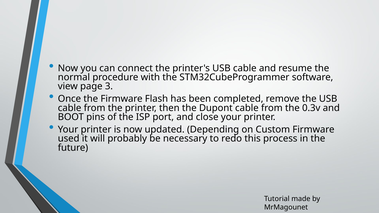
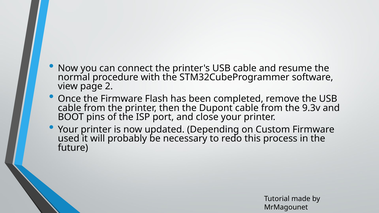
3: 3 -> 2
0.3v: 0.3v -> 9.3v
